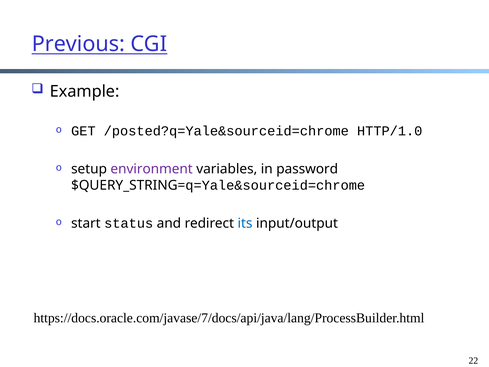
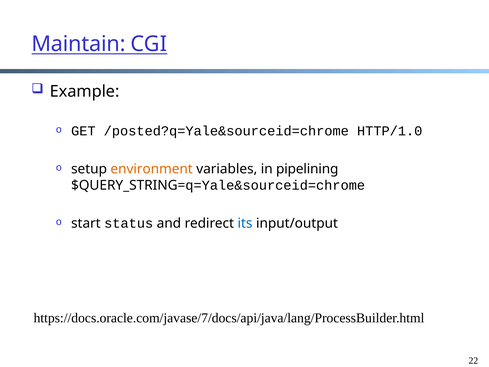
Previous: Previous -> Maintain
environment colour: purple -> orange
password: password -> pipelining
